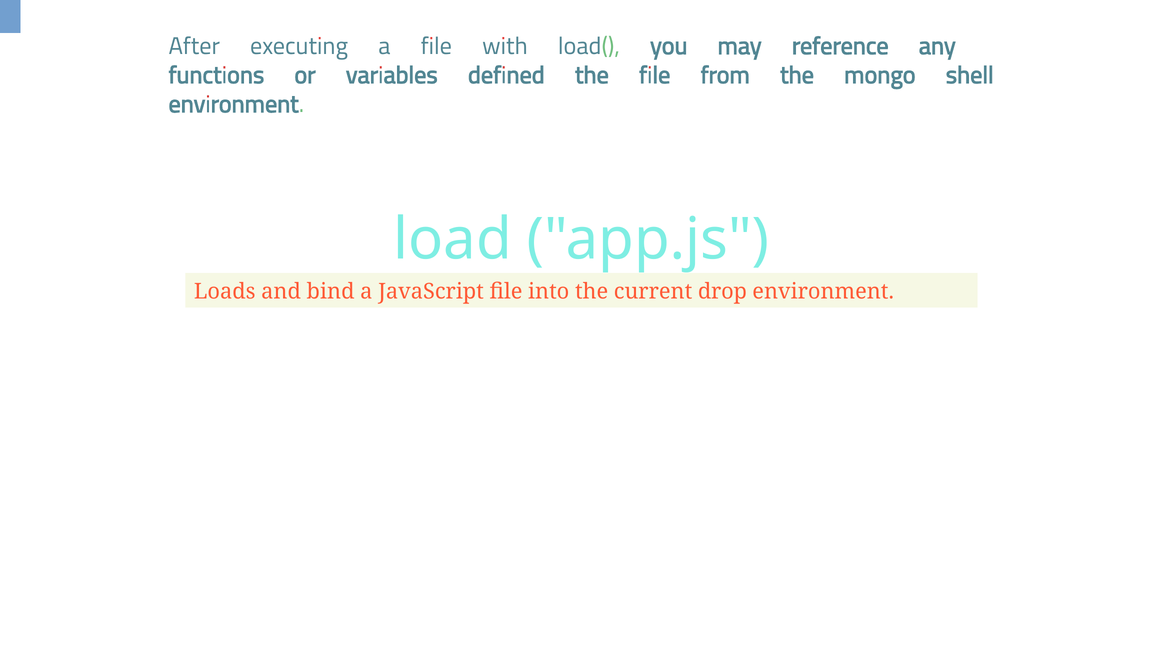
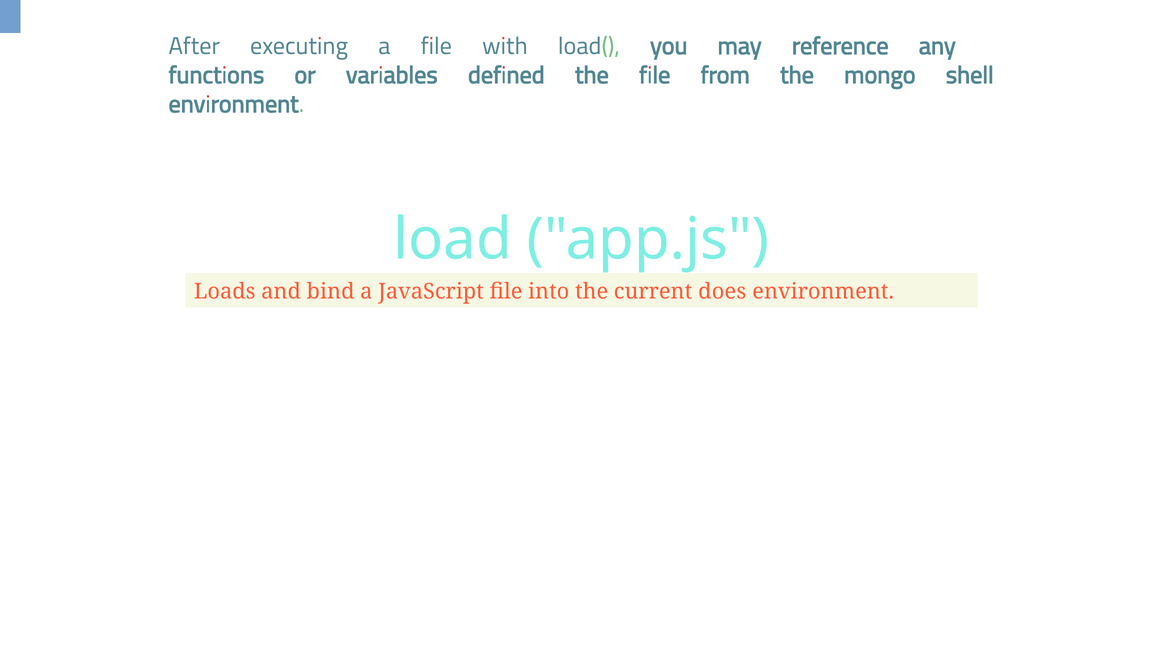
drop: drop -> does
